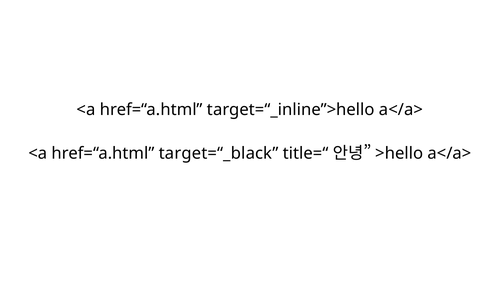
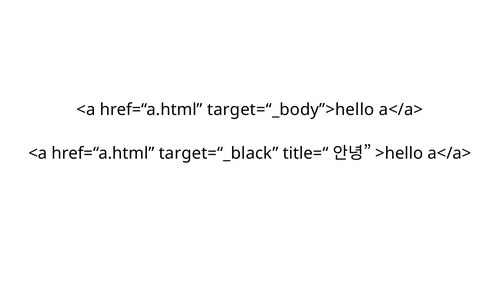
target=“_inline”>hello: target=“_inline”>hello -> target=“_body”>hello
